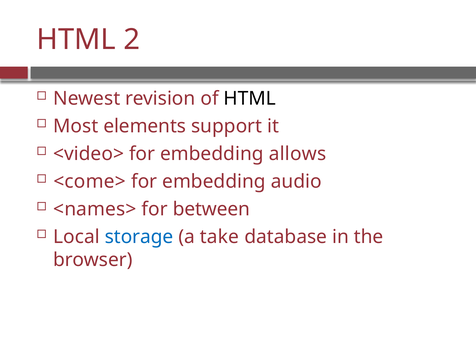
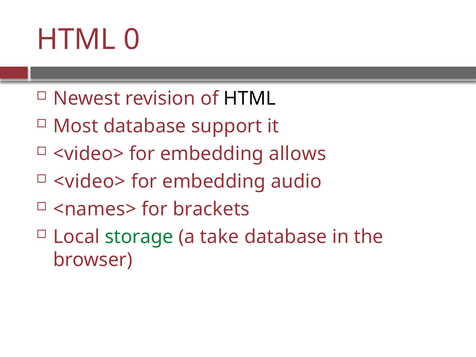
2: 2 -> 0
Most elements: elements -> database
<come> at (90, 181): <come> -> <video>
between: between -> brackets
storage colour: blue -> green
